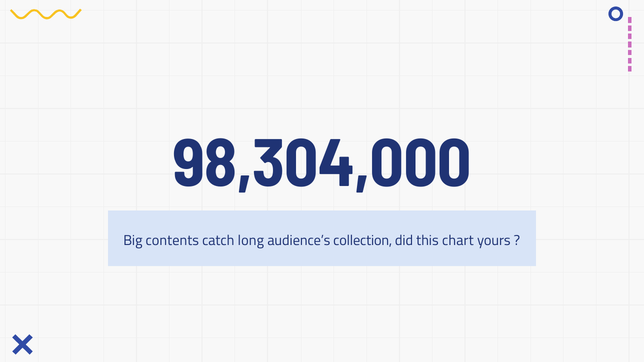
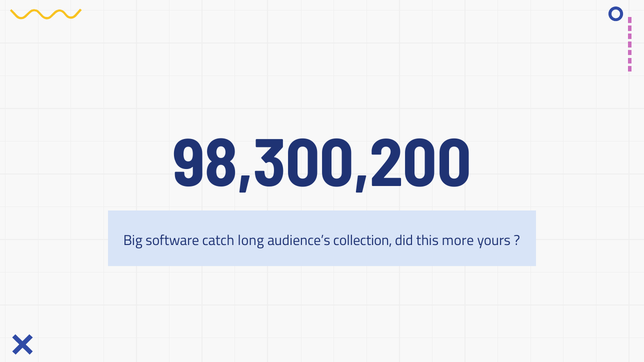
98,304,000: 98,304,000 -> 98,300,200
contents: contents -> software
chart: chart -> more
